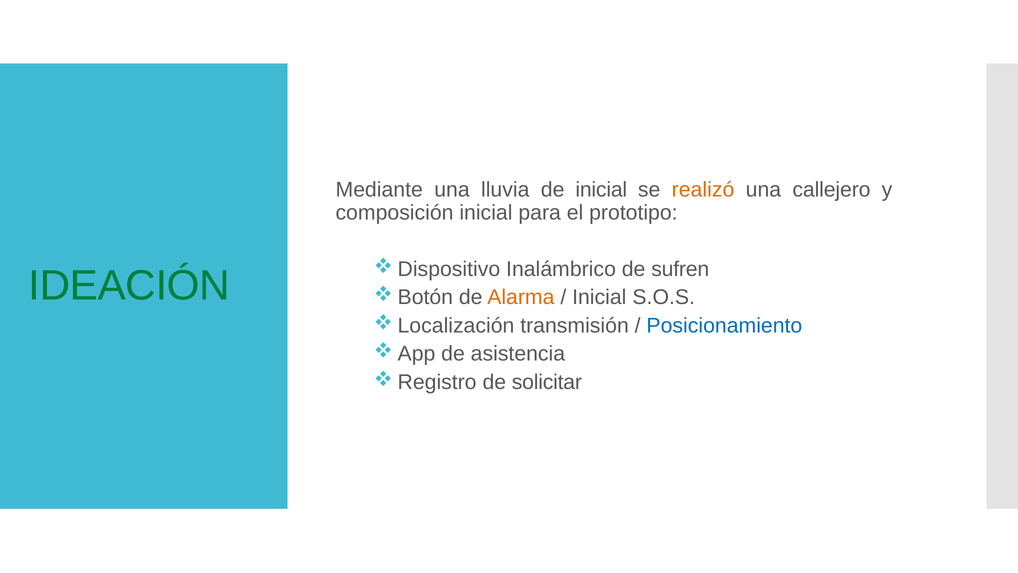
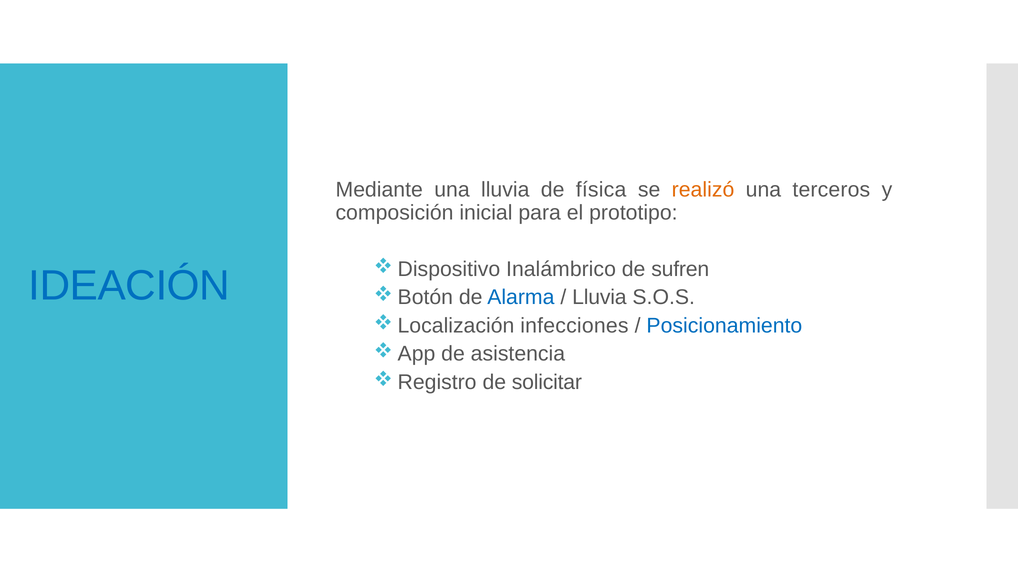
de inicial: inicial -> física
callejero: callejero -> terceros
IDEACIÓN colour: green -> blue
Alarma colour: orange -> blue
Inicial at (599, 297): Inicial -> Lluvia
transmisión: transmisión -> infecciones
